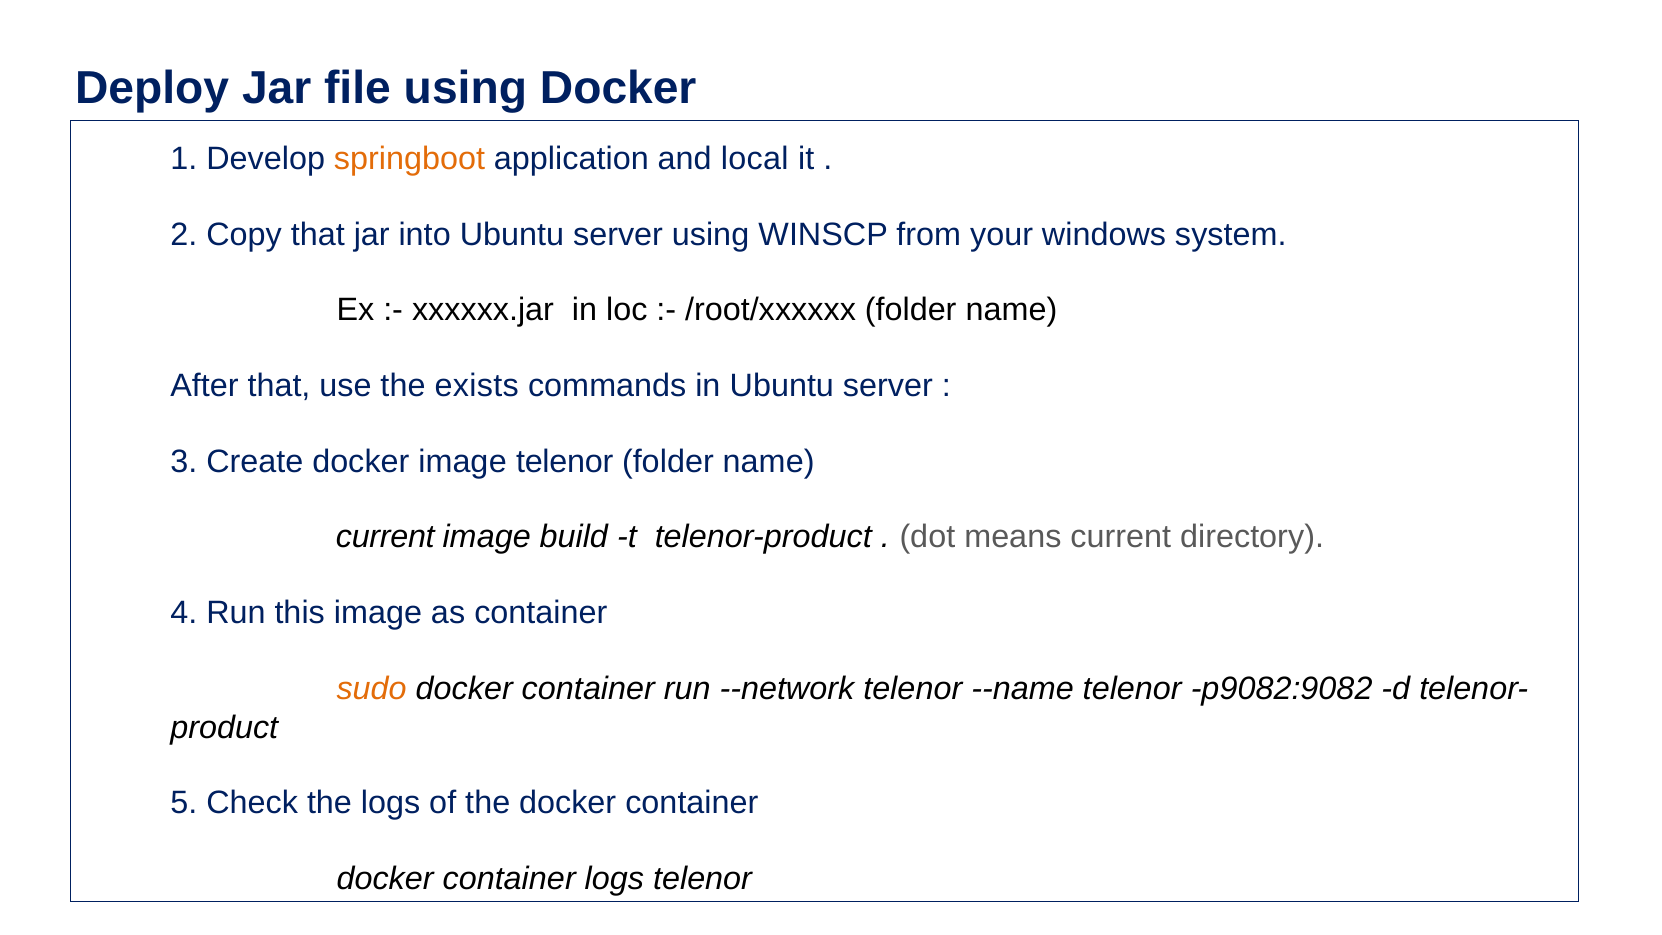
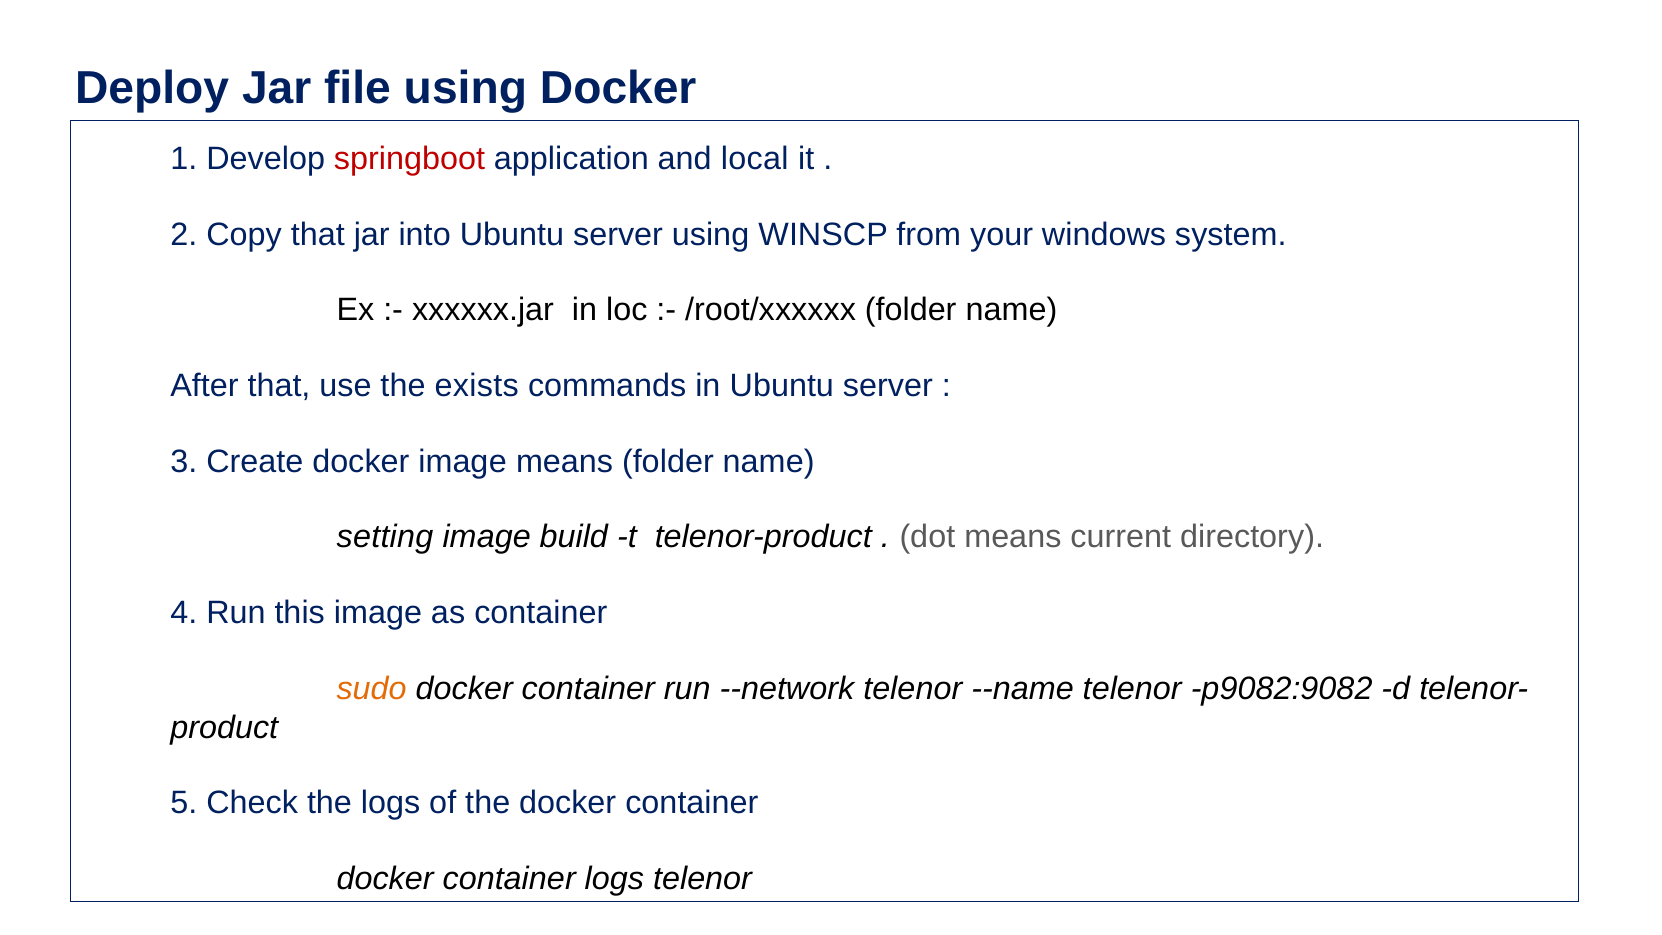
springboot colour: orange -> red
image telenor: telenor -> means
current at (385, 537): current -> setting
